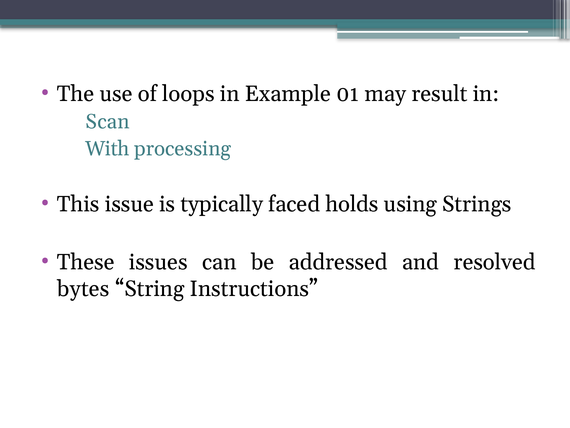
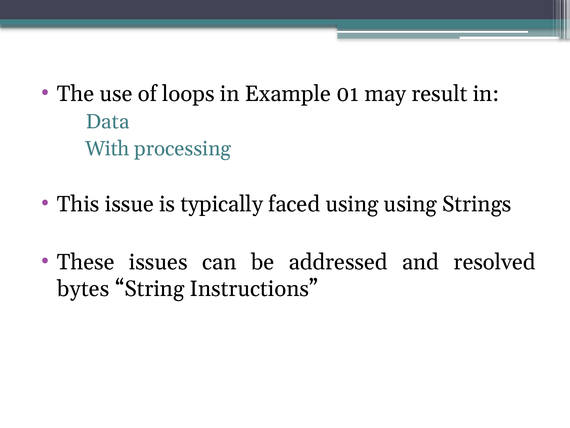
Scan: Scan -> Data
faced holds: holds -> using
